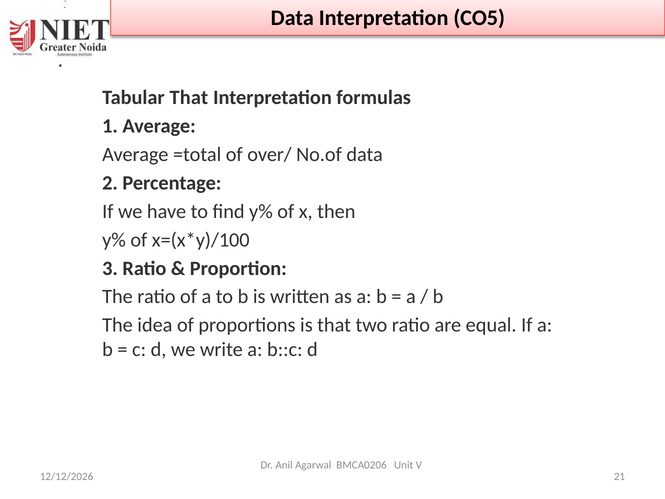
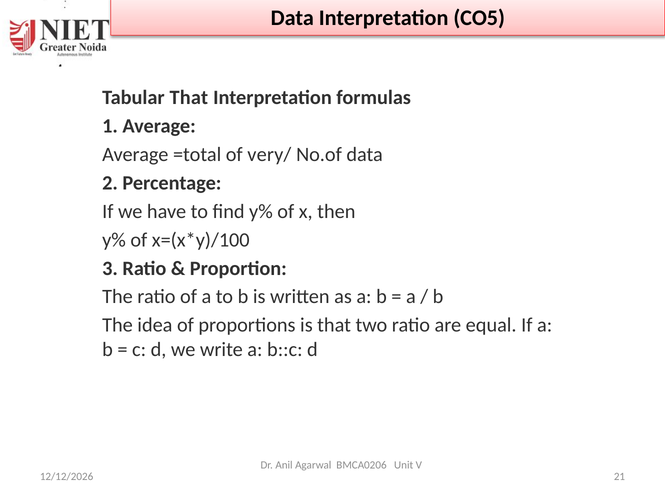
over/: over/ -> very/
